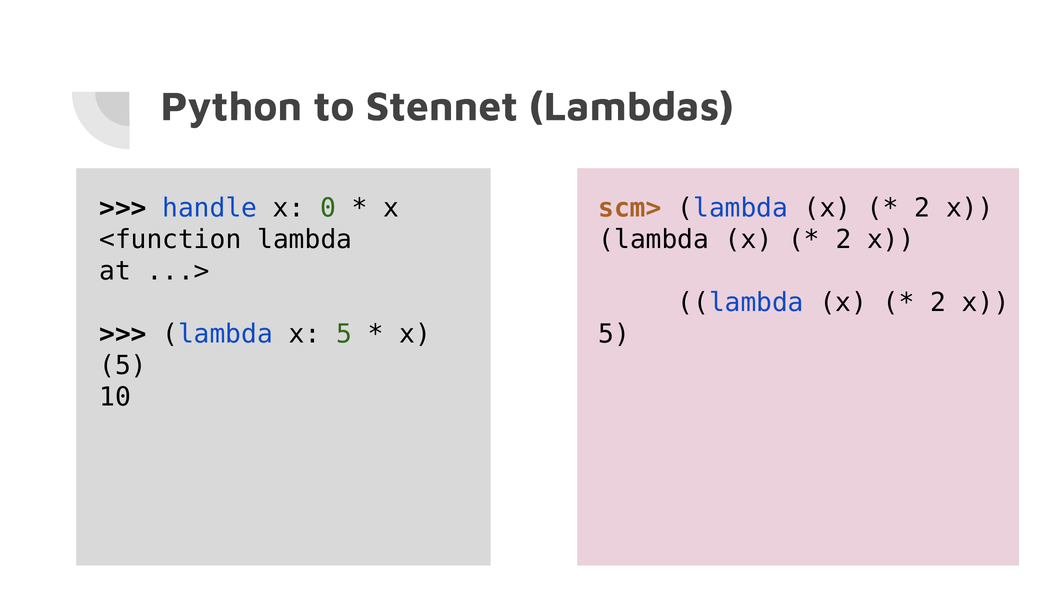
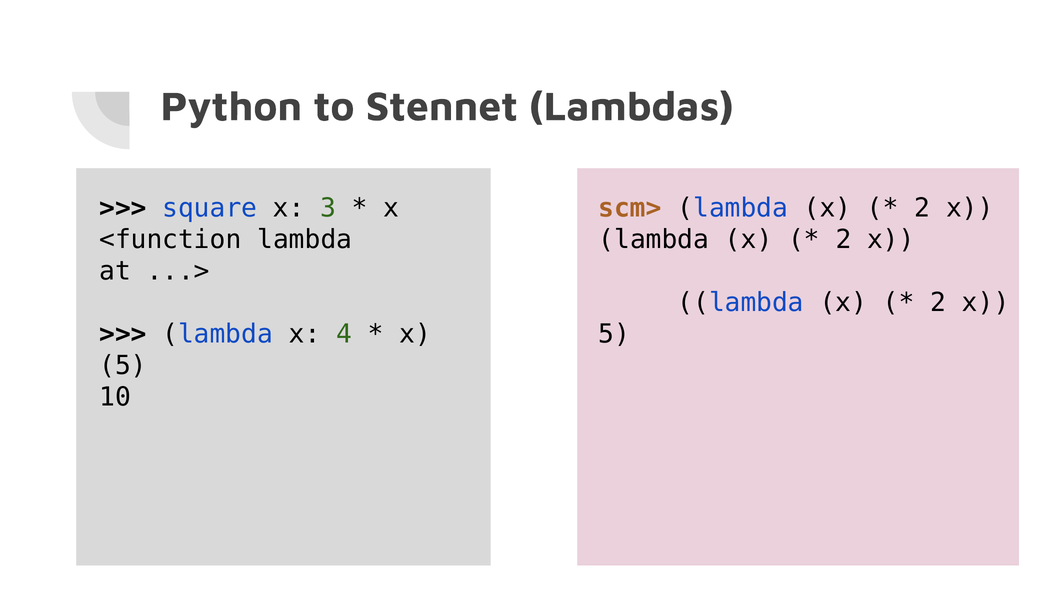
handle: handle -> square
0: 0 -> 3
lambda x 5: 5 -> 4
